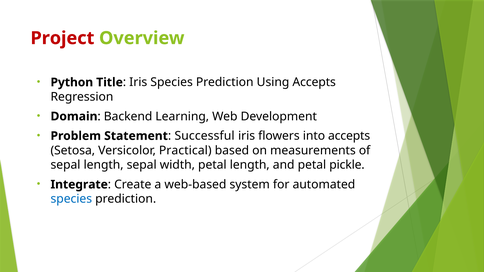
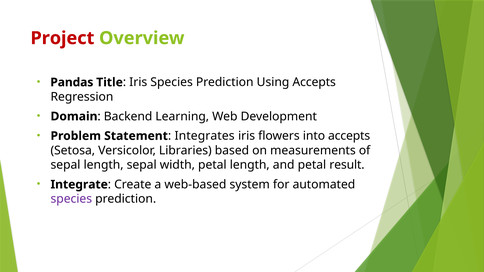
Python: Python -> Pandas
Successful: Successful -> Integrates
Practical: Practical -> Libraries
pickle: pickle -> result
species at (71, 199) colour: blue -> purple
